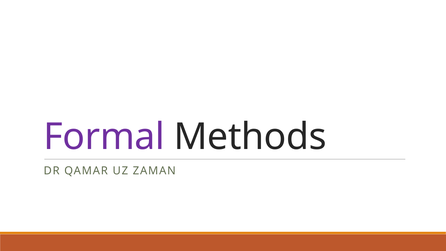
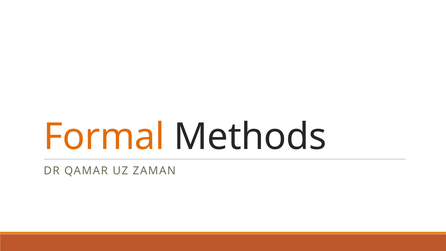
Formal colour: purple -> orange
